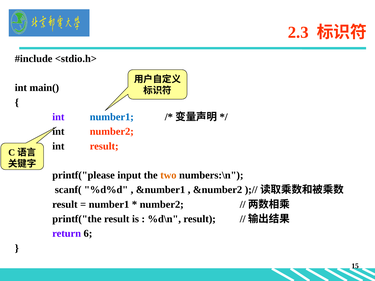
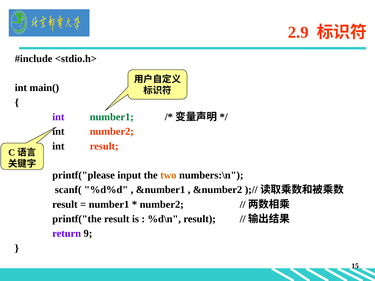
2.3: 2.3 -> 2.9
number1 at (112, 117) colour: blue -> green
6: 6 -> 9
